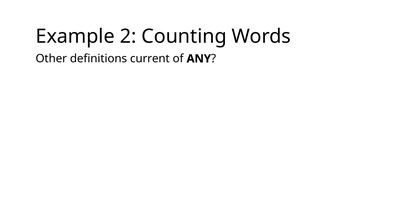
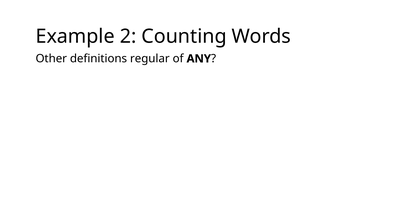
current: current -> regular
